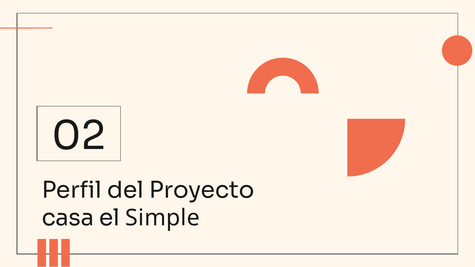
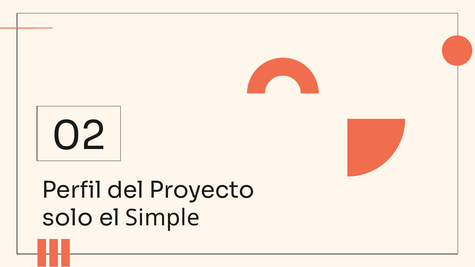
casa: casa -> solo
